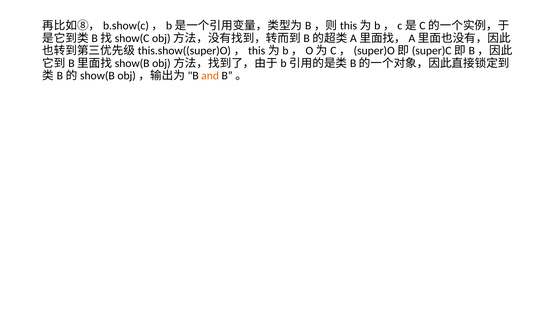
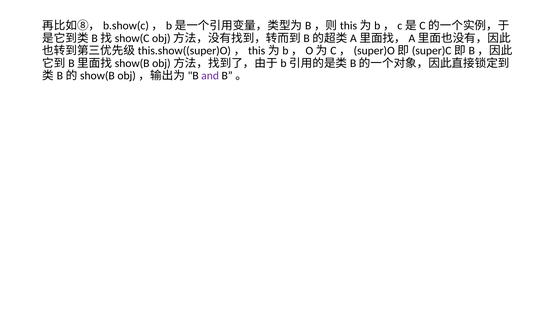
and colour: orange -> purple
